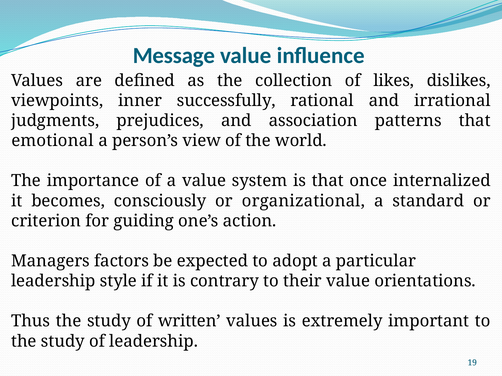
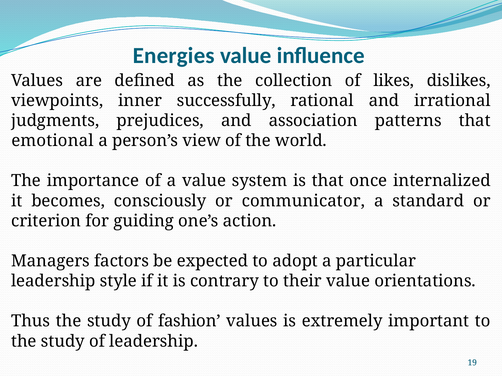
Message: Message -> Energies
organizational: organizational -> communicator
written: written -> fashion
